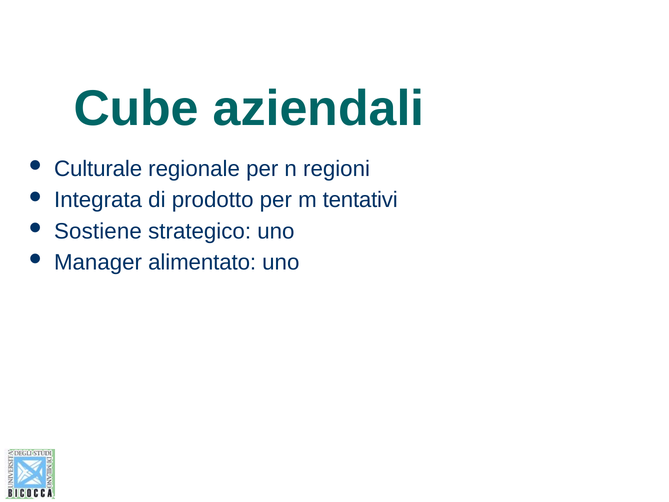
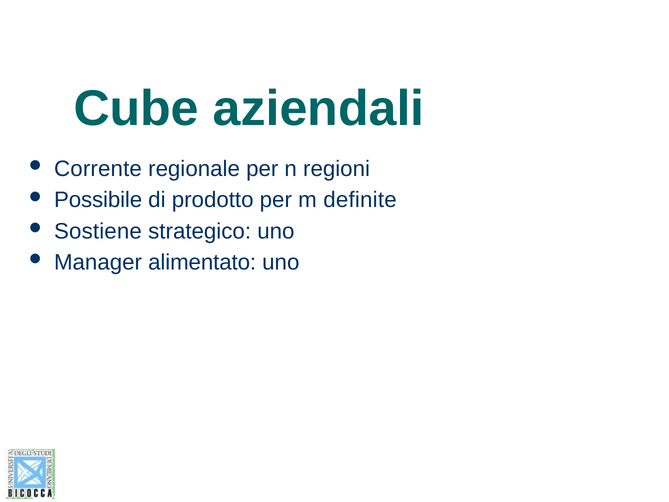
Culturale: Culturale -> Corrente
Integrata: Integrata -> Possibile
tentativi: tentativi -> definite
